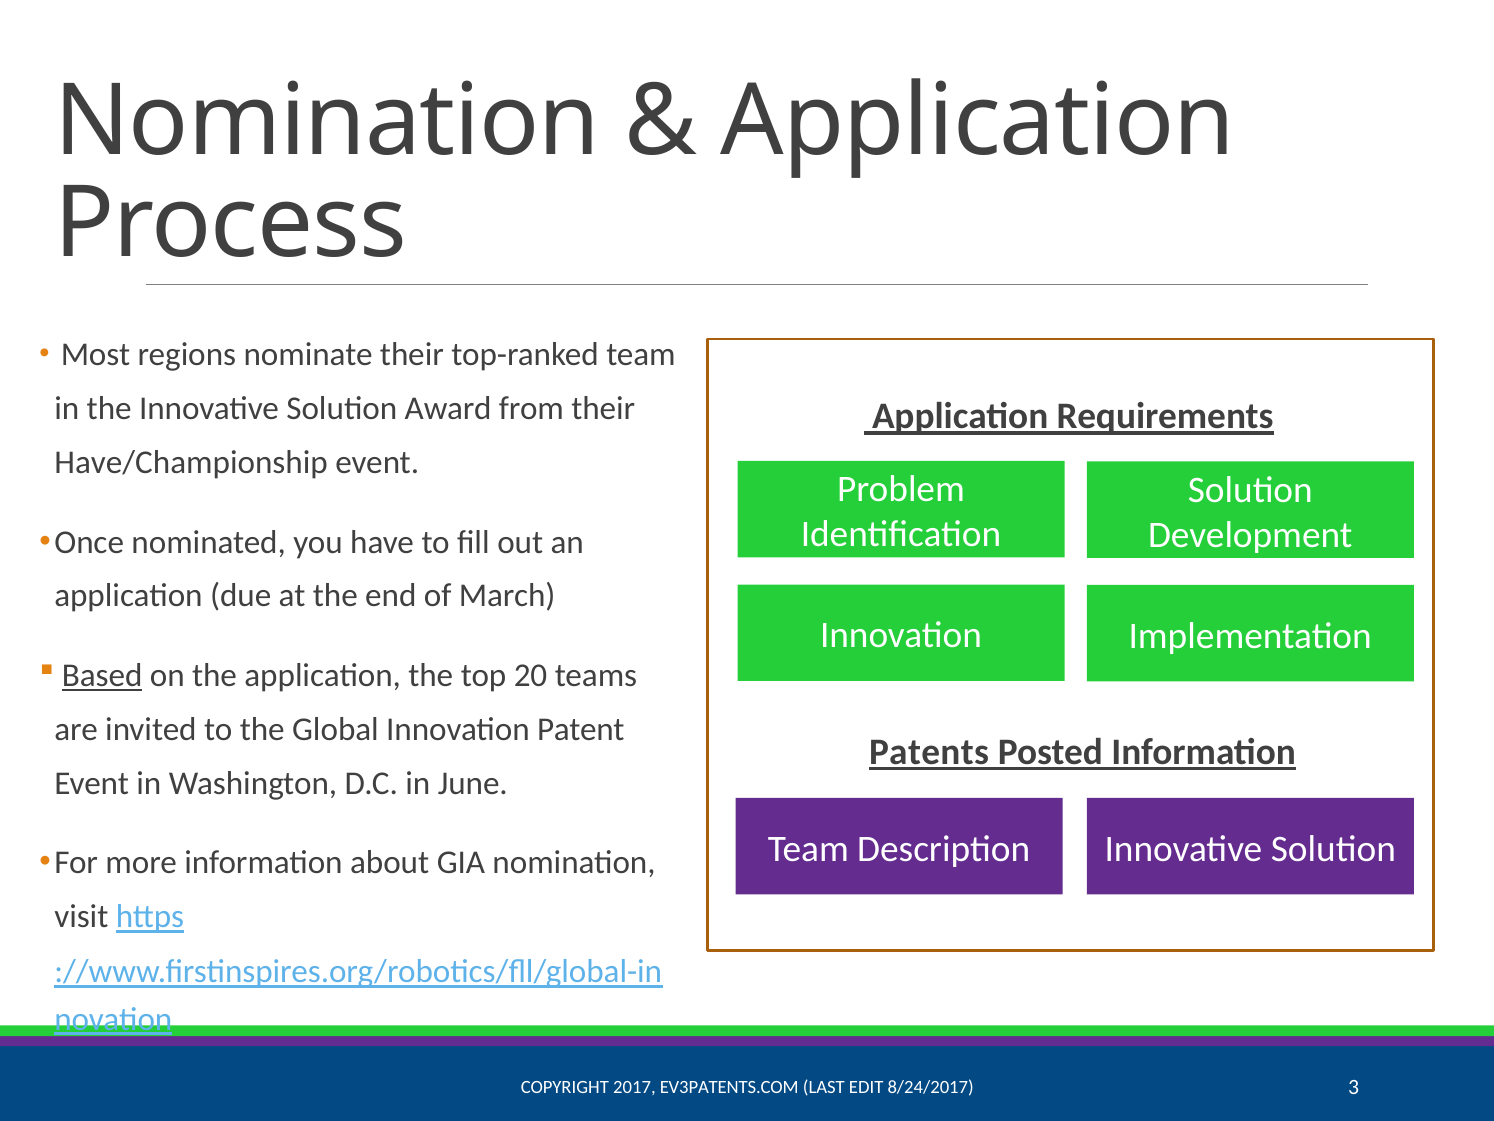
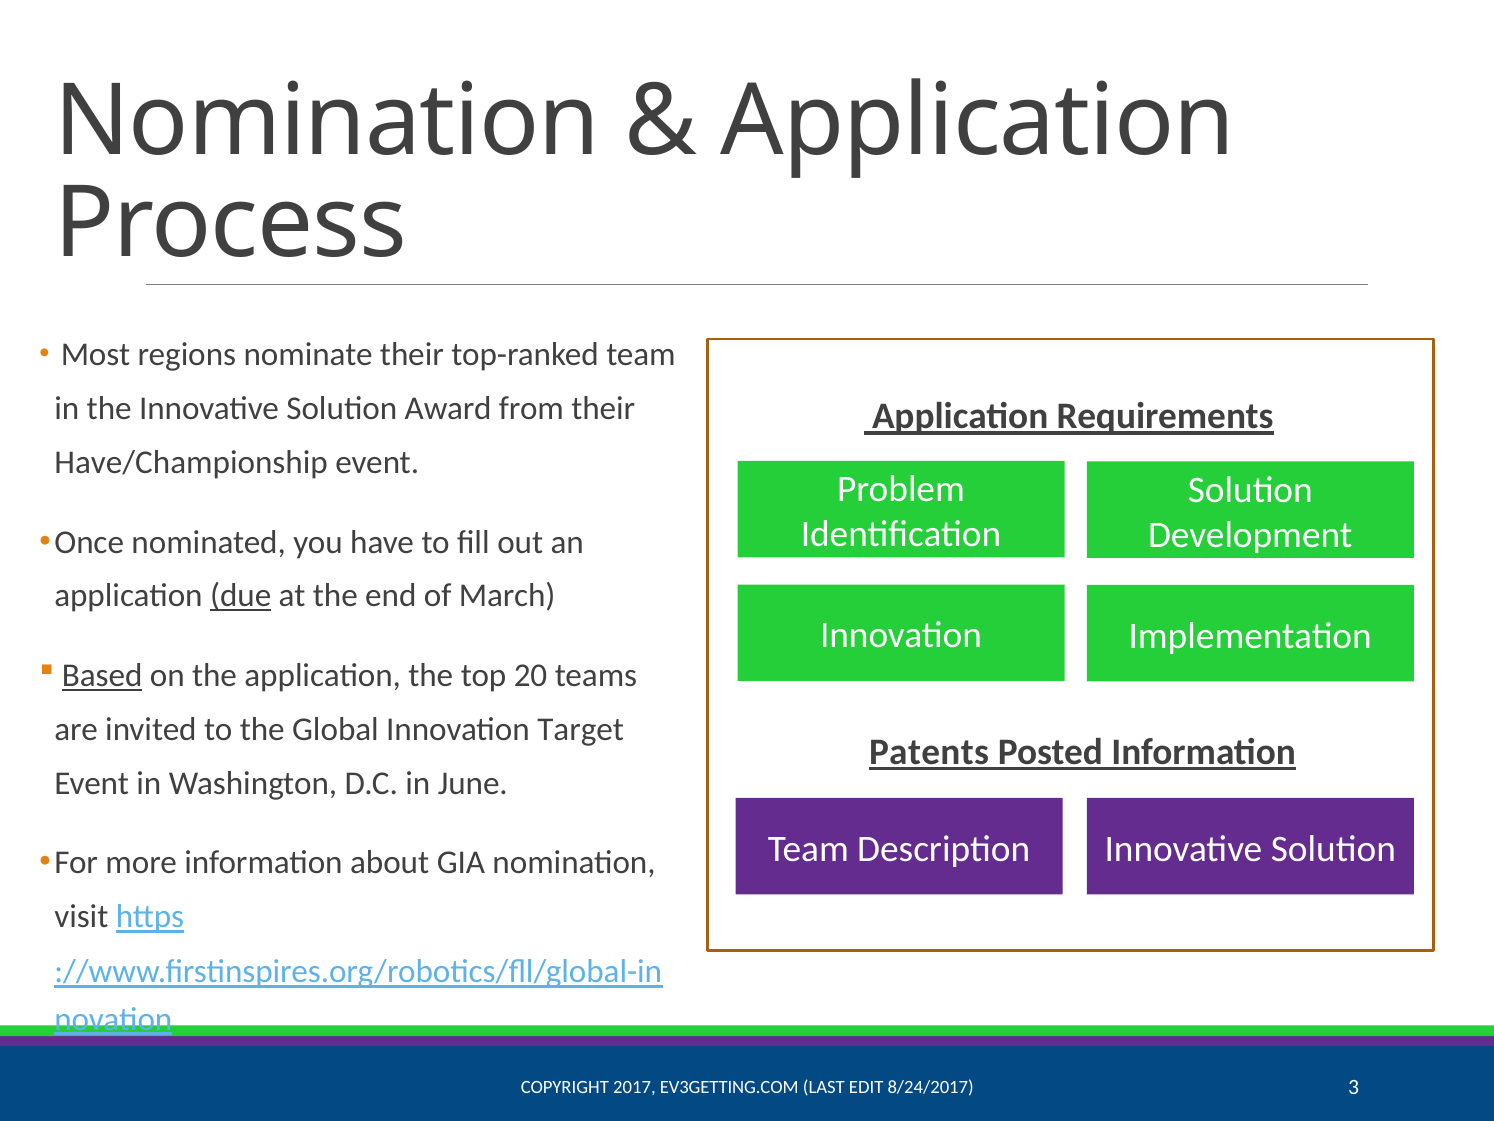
due underline: none -> present
Patent: Patent -> Target
EV3PATENTS.COM: EV3PATENTS.COM -> EV3GETTING.COM
